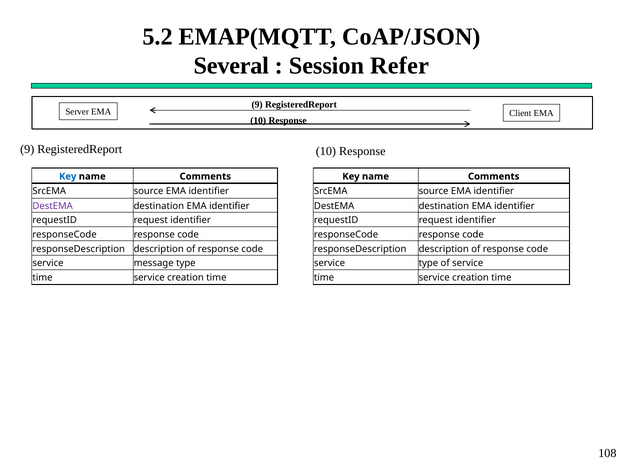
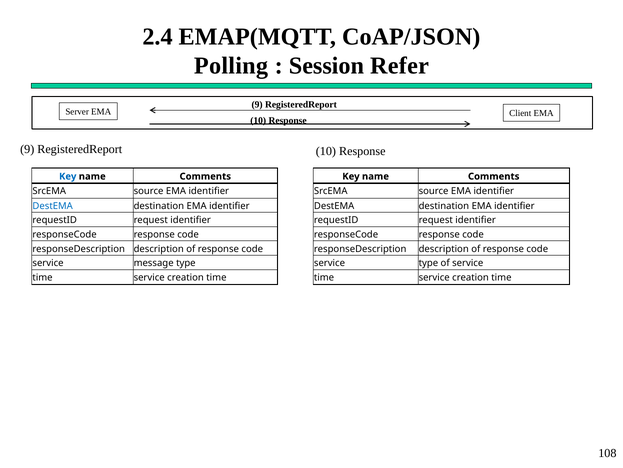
5.2: 5.2 -> 2.4
Several: Several -> Polling
DestEMA at (53, 206) colour: purple -> blue
